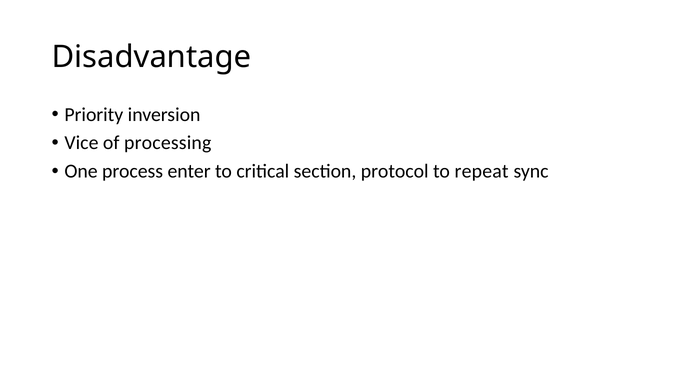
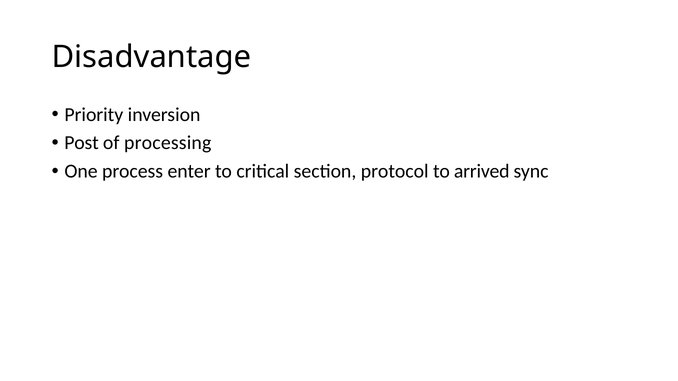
Vice: Vice -> Post
repeat: repeat -> arrived
